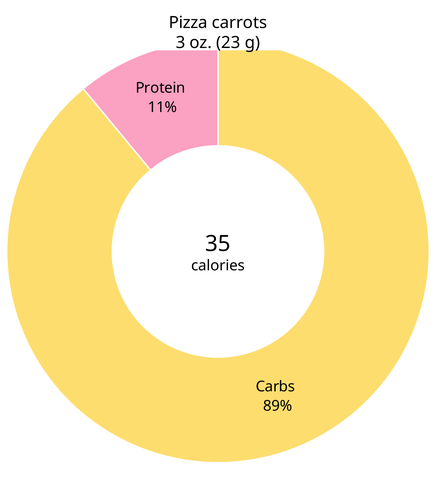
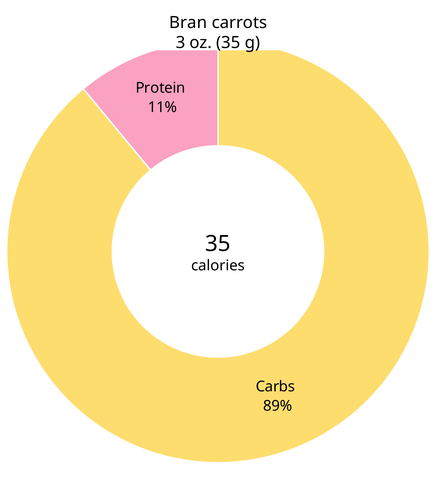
Pizza: Pizza -> Bran
oz 23: 23 -> 35
